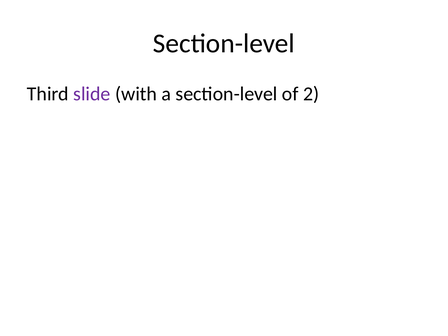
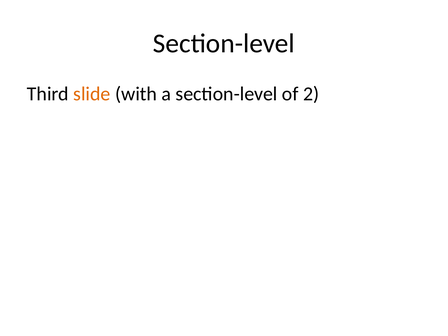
slide colour: purple -> orange
